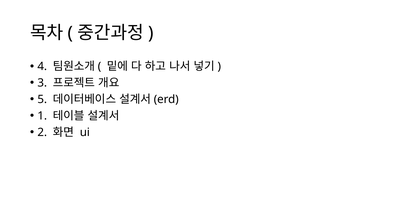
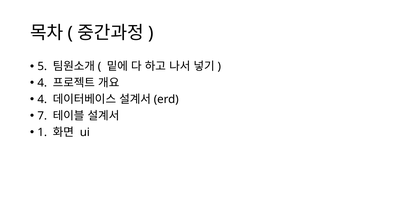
4: 4 -> 5
3 at (42, 83): 3 -> 4
5 at (42, 100): 5 -> 4
1: 1 -> 7
2: 2 -> 1
